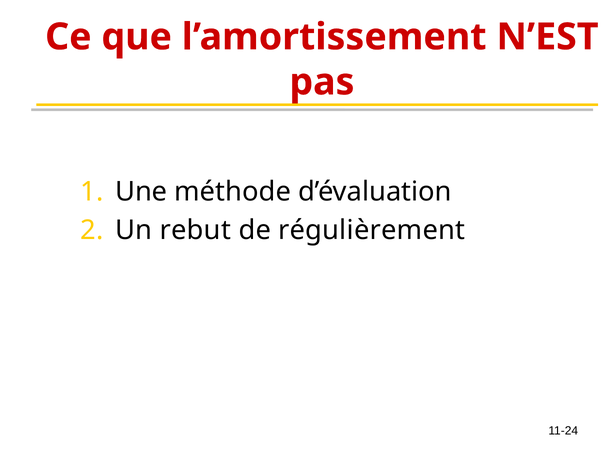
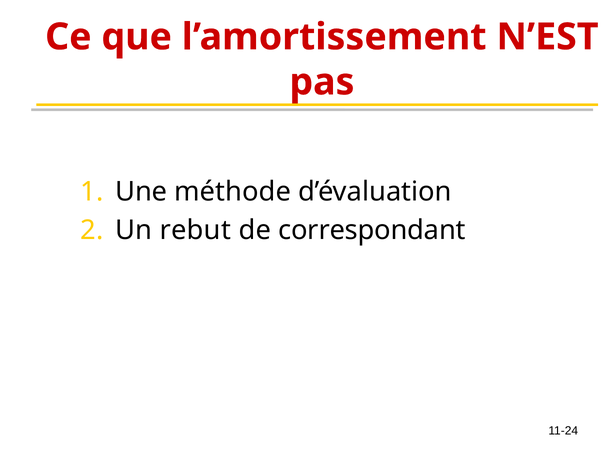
régulièrement: régulièrement -> correspondant
